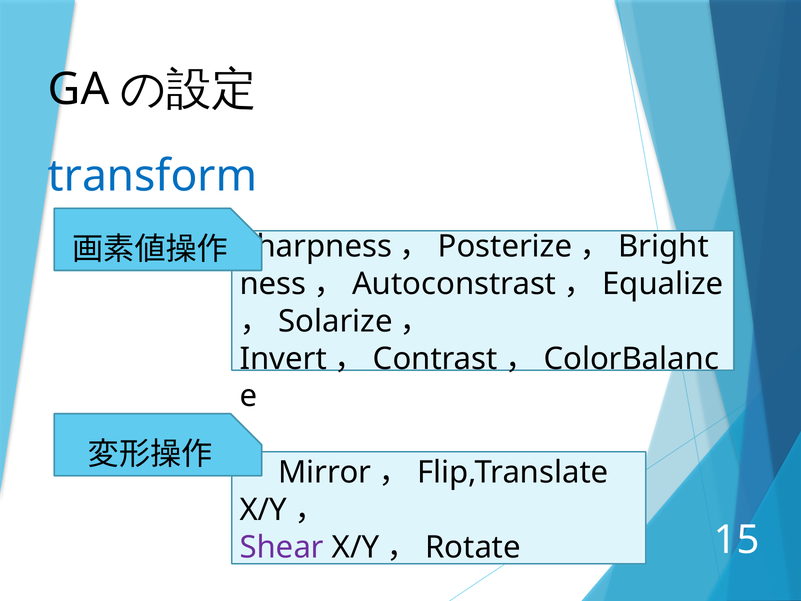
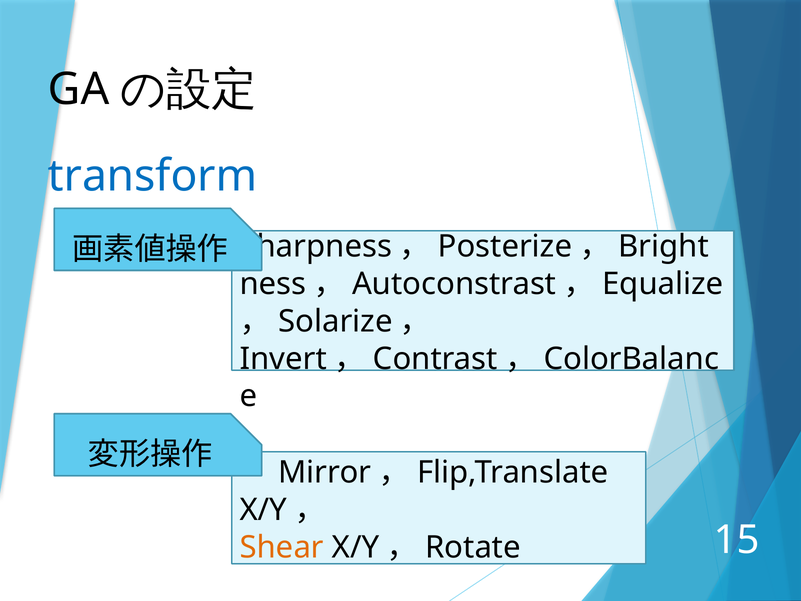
Shear colour: purple -> orange
